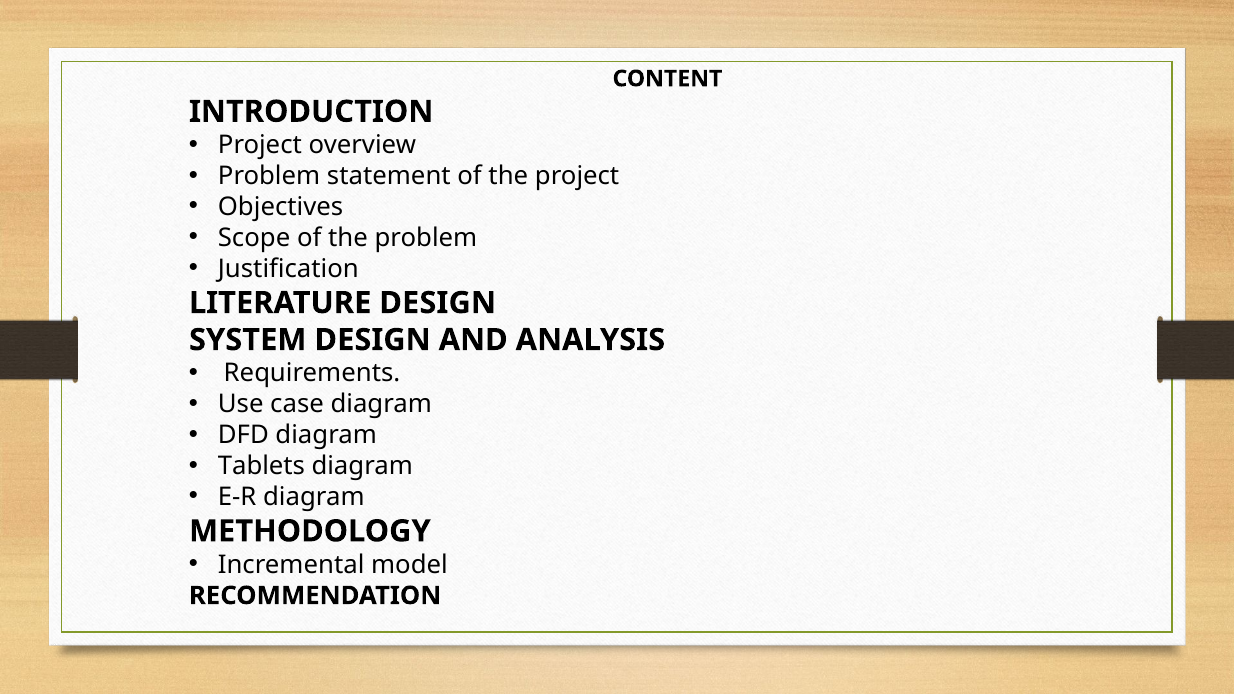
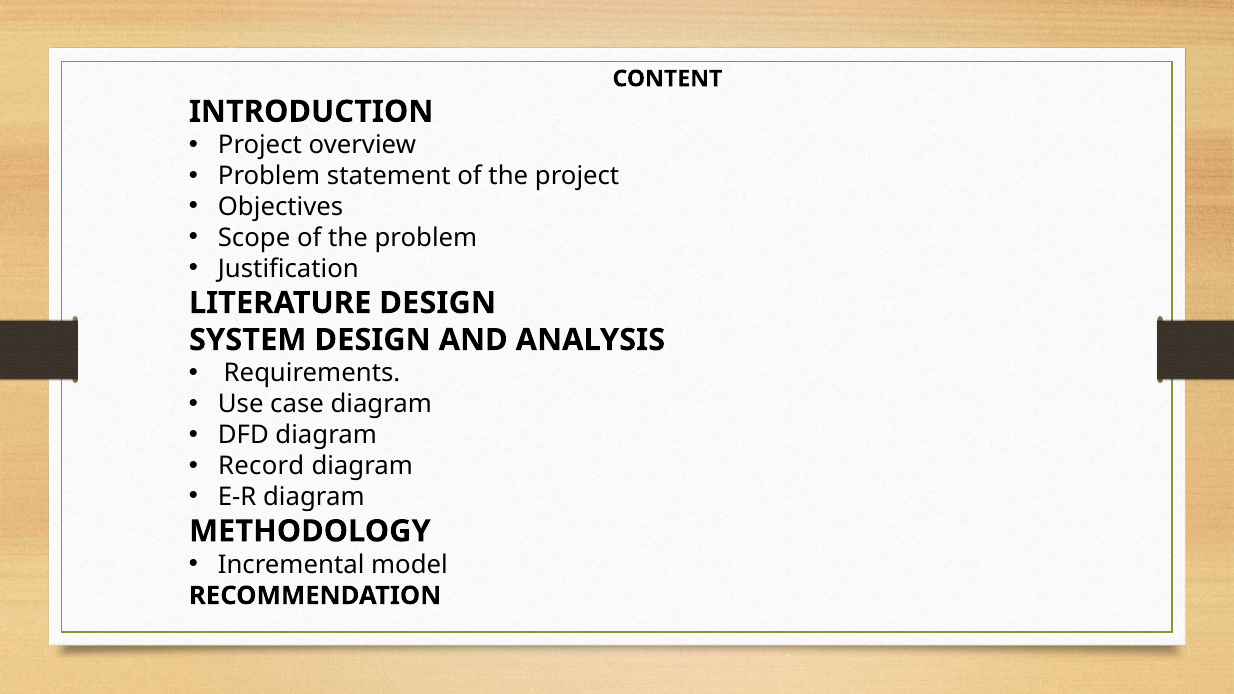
Tablets: Tablets -> Record
